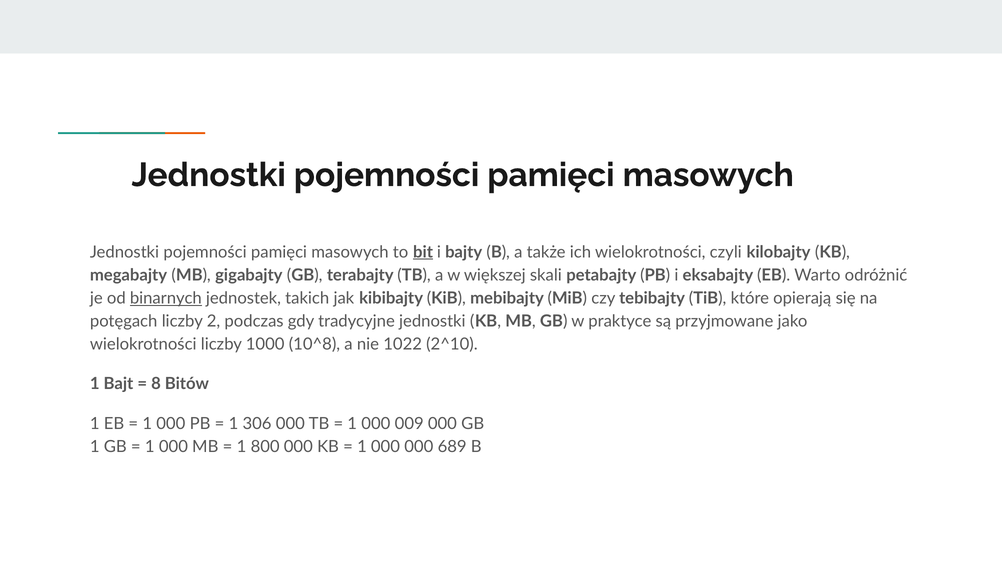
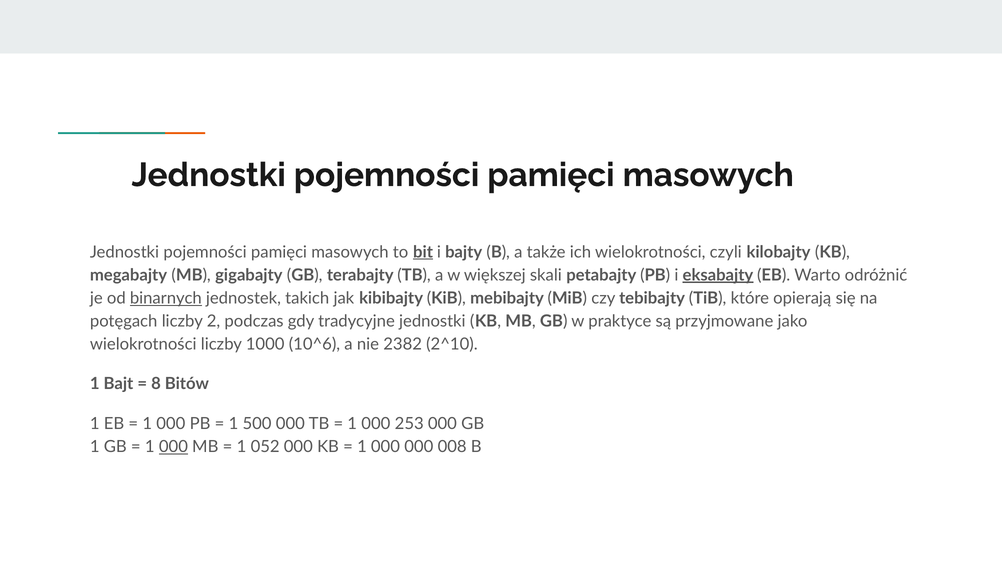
eksabajty underline: none -> present
10^8: 10^8 -> 10^6
1022: 1022 -> 2382
306: 306 -> 500
009: 009 -> 253
000 at (173, 446) underline: none -> present
800: 800 -> 052
689: 689 -> 008
